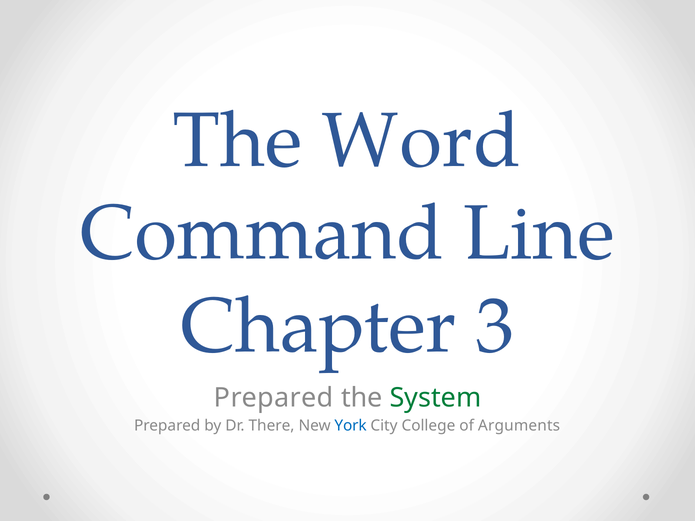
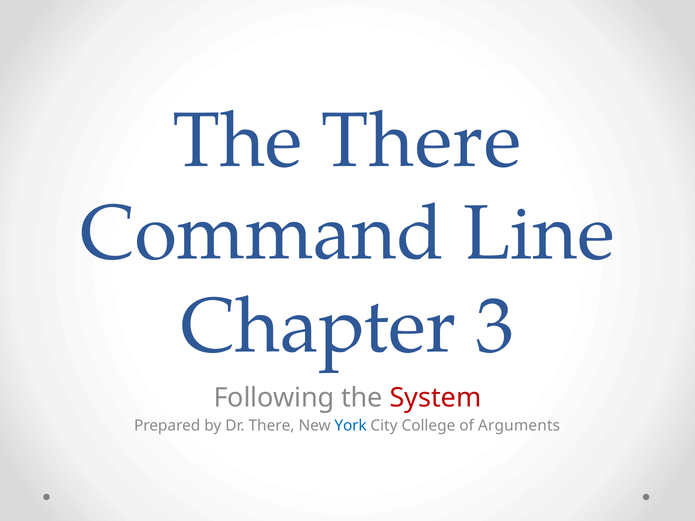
The Word: Word -> There
Prepared at (274, 398): Prepared -> Following
System colour: green -> red
